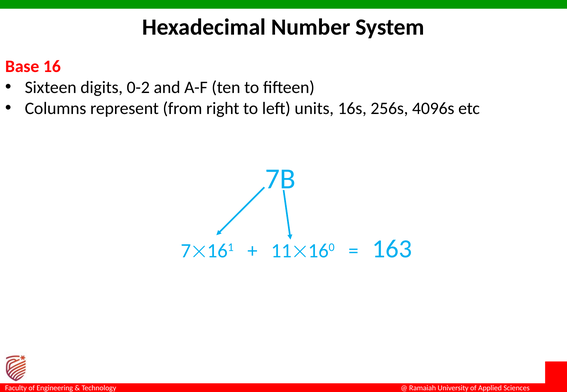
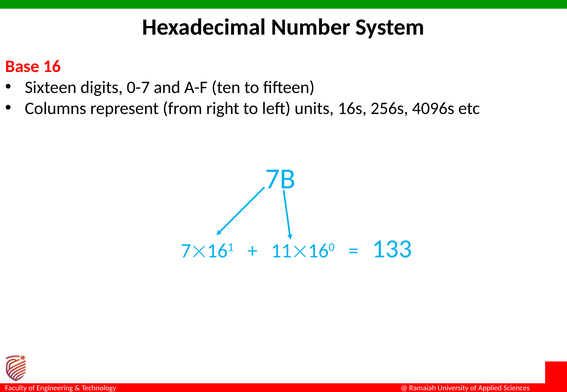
0-2: 0-2 -> 0-7
163: 163 -> 133
